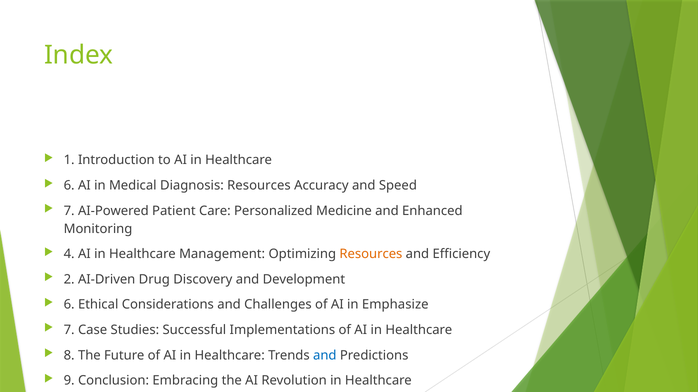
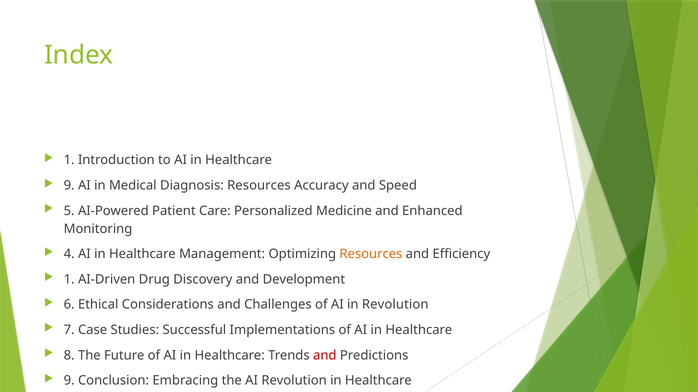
6 at (69, 186): 6 -> 9
7 at (69, 211): 7 -> 5
2 at (69, 280): 2 -> 1
in Emphasize: Emphasize -> Revolution
and at (325, 356) colour: blue -> red
